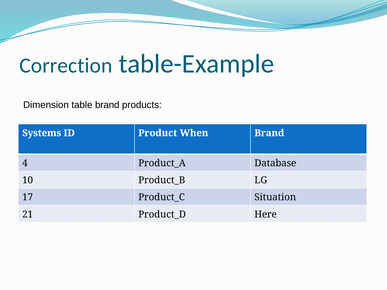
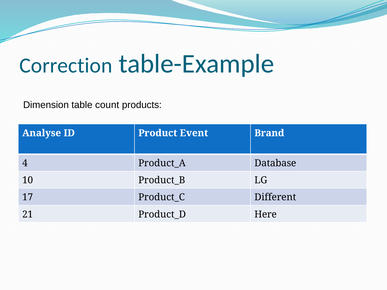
table brand: brand -> count
Systems: Systems -> Analyse
When: When -> Event
Situation: Situation -> Different
